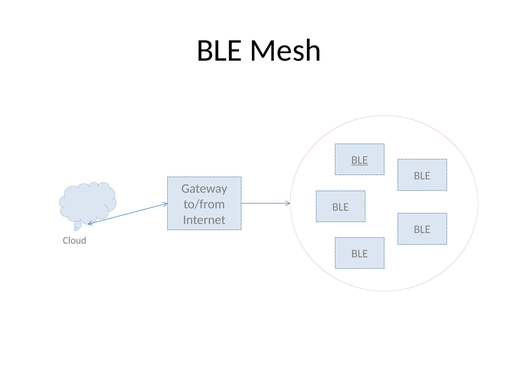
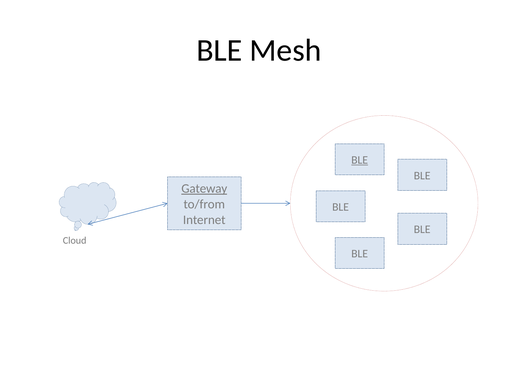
Gateway underline: none -> present
